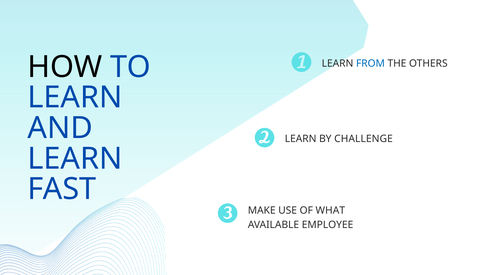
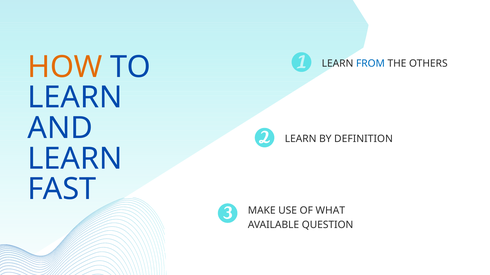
HOW colour: black -> orange
CHALLENGE: CHALLENGE -> DEFINITION
EMPLOYEE: EMPLOYEE -> QUESTION
